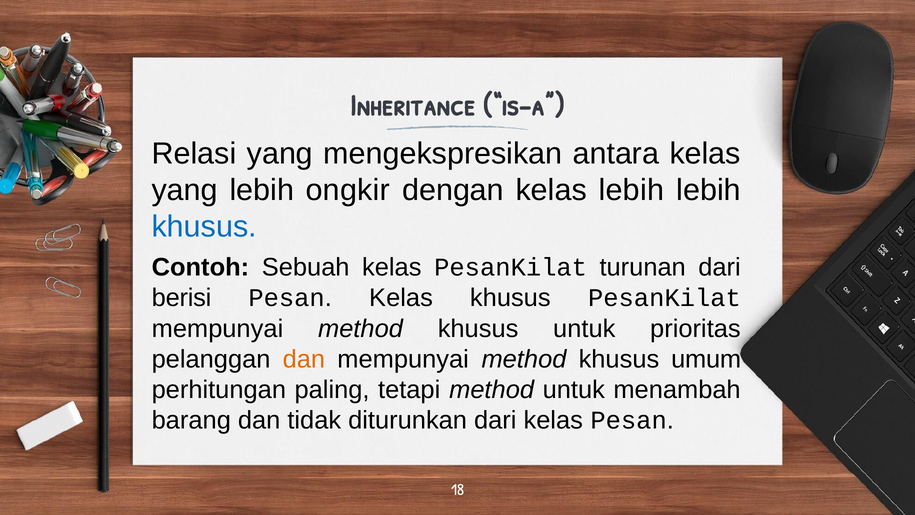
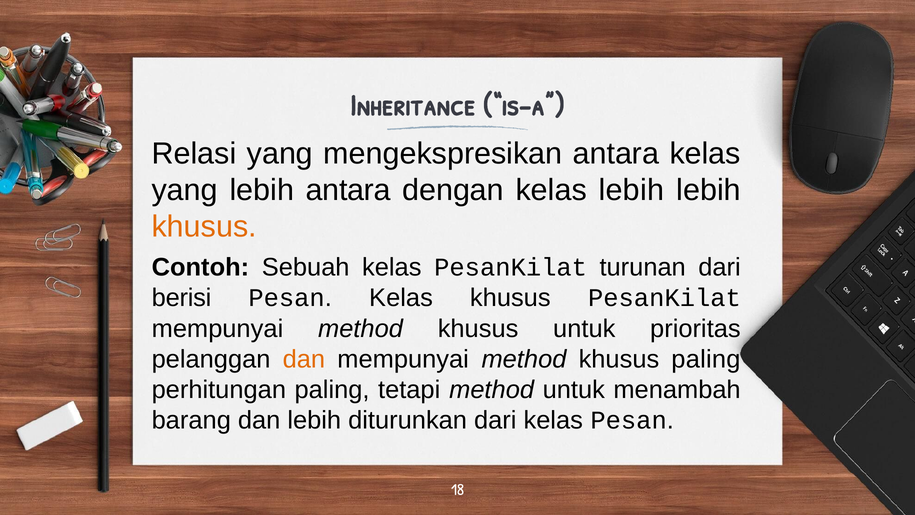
lebih ongkir: ongkir -> antara
khusus at (204, 227) colour: blue -> orange
khusus umum: umum -> paling
dan tidak: tidak -> lebih
